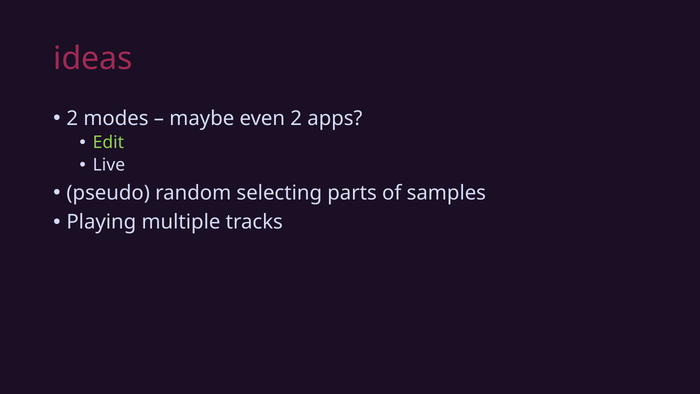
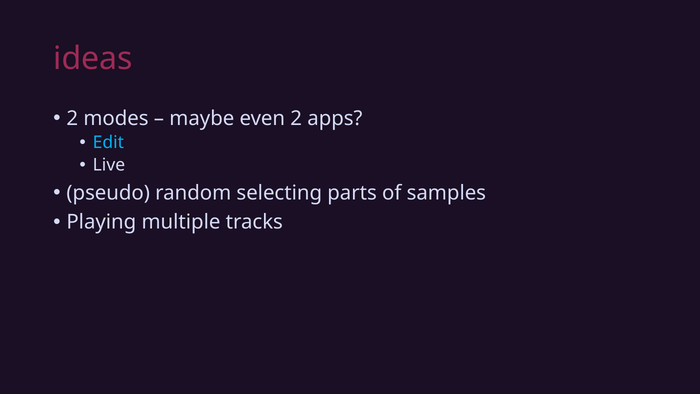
Edit colour: light green -> light blue
